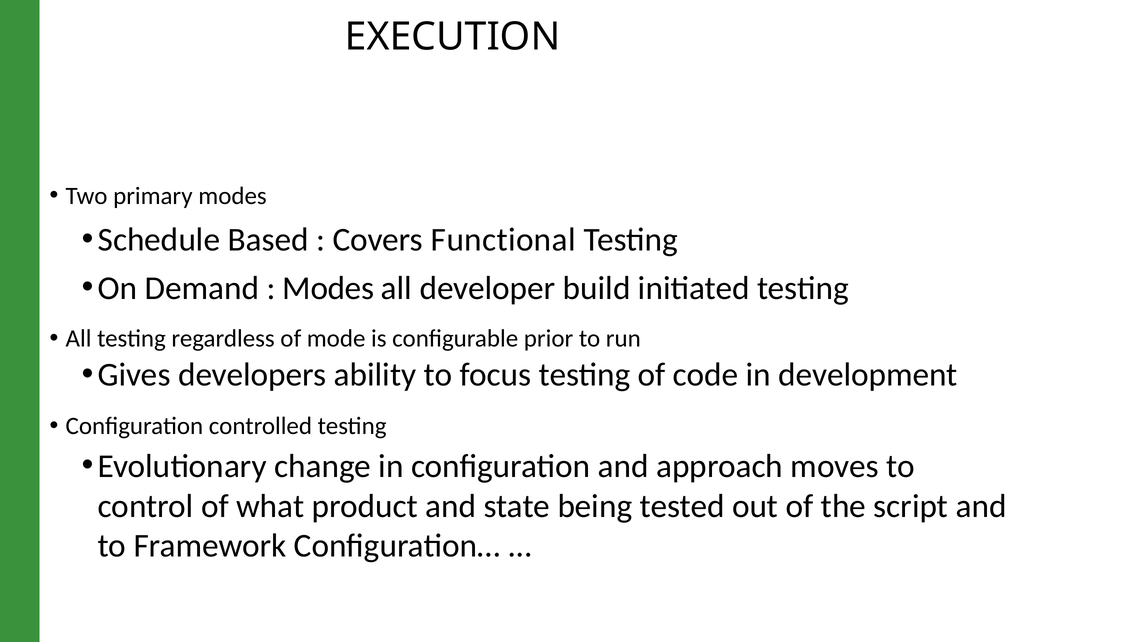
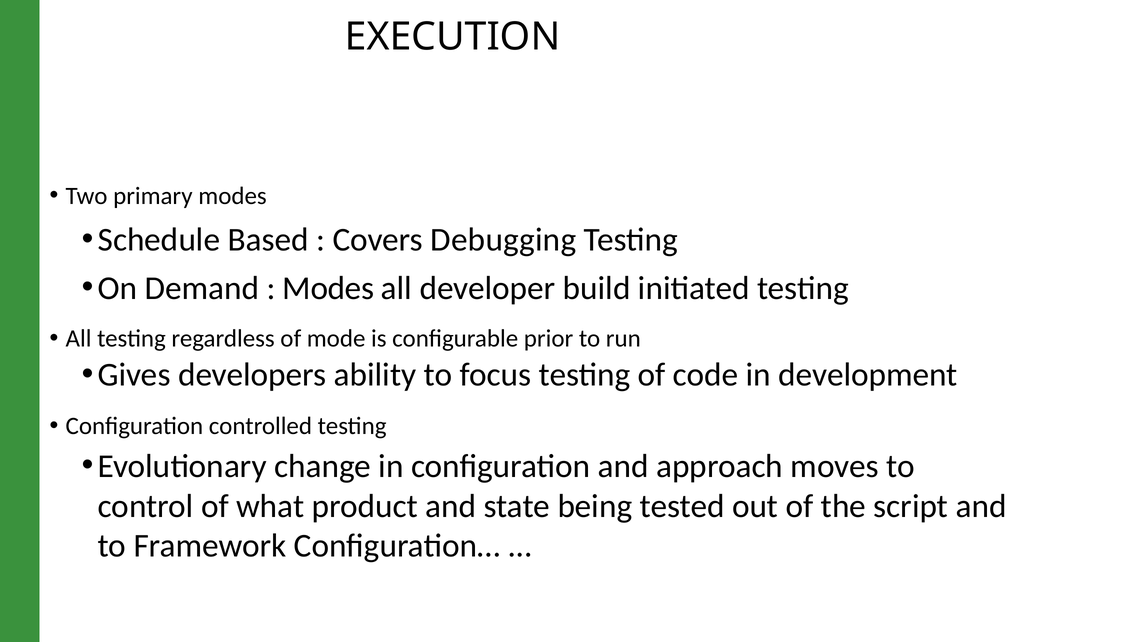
Functional: Functional -> Debugging
